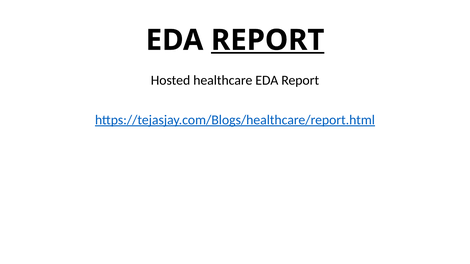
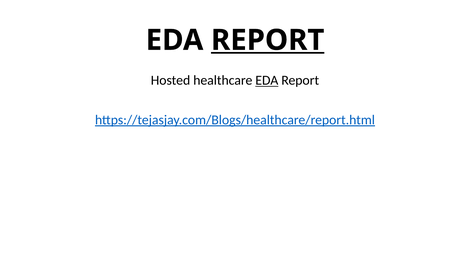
EDA at (267, 80) underline: none -> present
